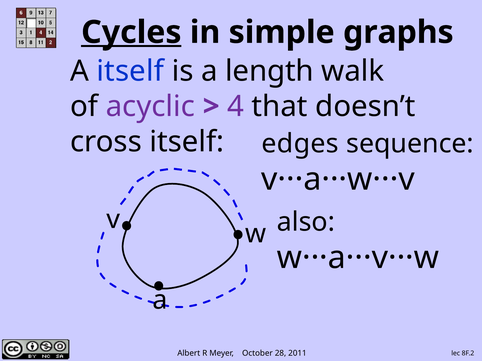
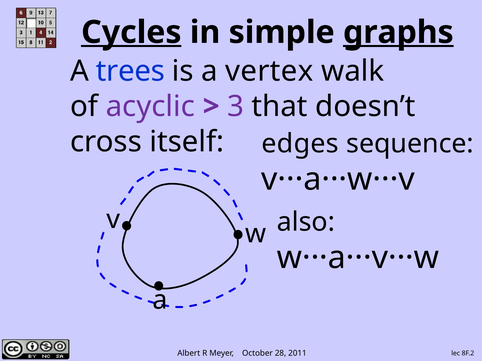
graphs underline: none -> present
A itself: itself -> trees
length: length -> vertex
4: 4 -> 3
